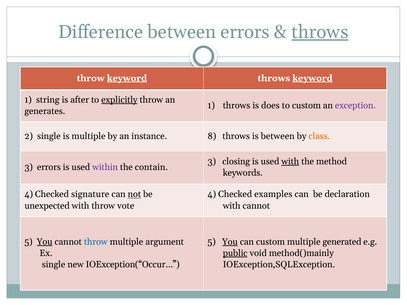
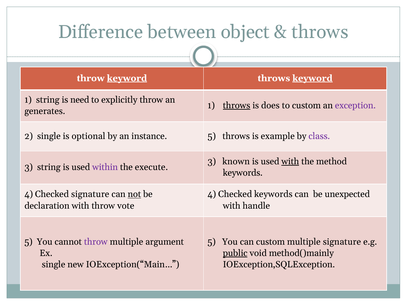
between errors: errors -> object
throws at (320, 32) underline: present -> none
after: after -> need
explicitly underline: present -> none
throws at (237, 106) underline: none -> present
is multiple: multiple -> optional
instance 8: 8 -> 5
is between: between -> example
class colour: orange -> purple
closing: closing -> known
3 errors: errors -> string
contain: contain -> execute
Checked examples: examples -> keywords
declaration: declaration -> unexpected
unexpected: unexpected -> declaration
with cannot: cannot -> handle
You at (45, 242) underline: present -> none
throw at (96, 242) colour: blue -> purple
You at (230, 242) underline: present -> none
multiple generated: generated -> signature
IOException(“Occur…: IOException(“Occur… -> IOException(“Main…
